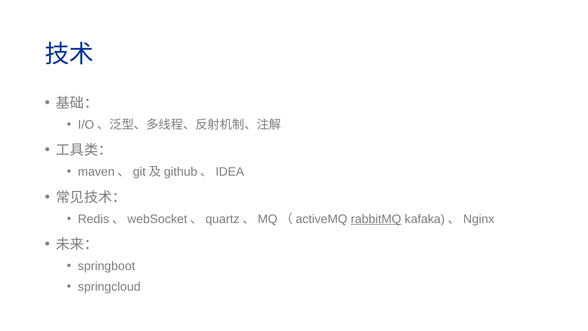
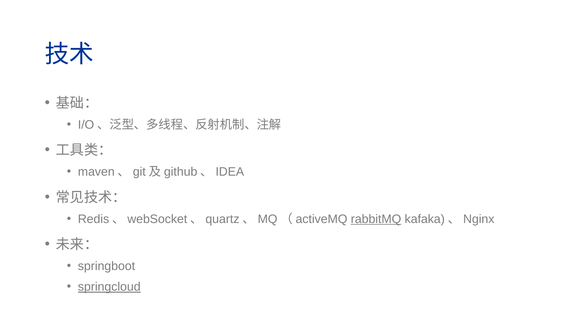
springcloud underline: none -> present
